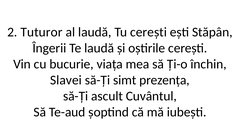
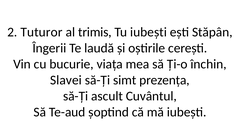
al laudă: laudă -> trimis
Tu cerești: cerești -> iubești
